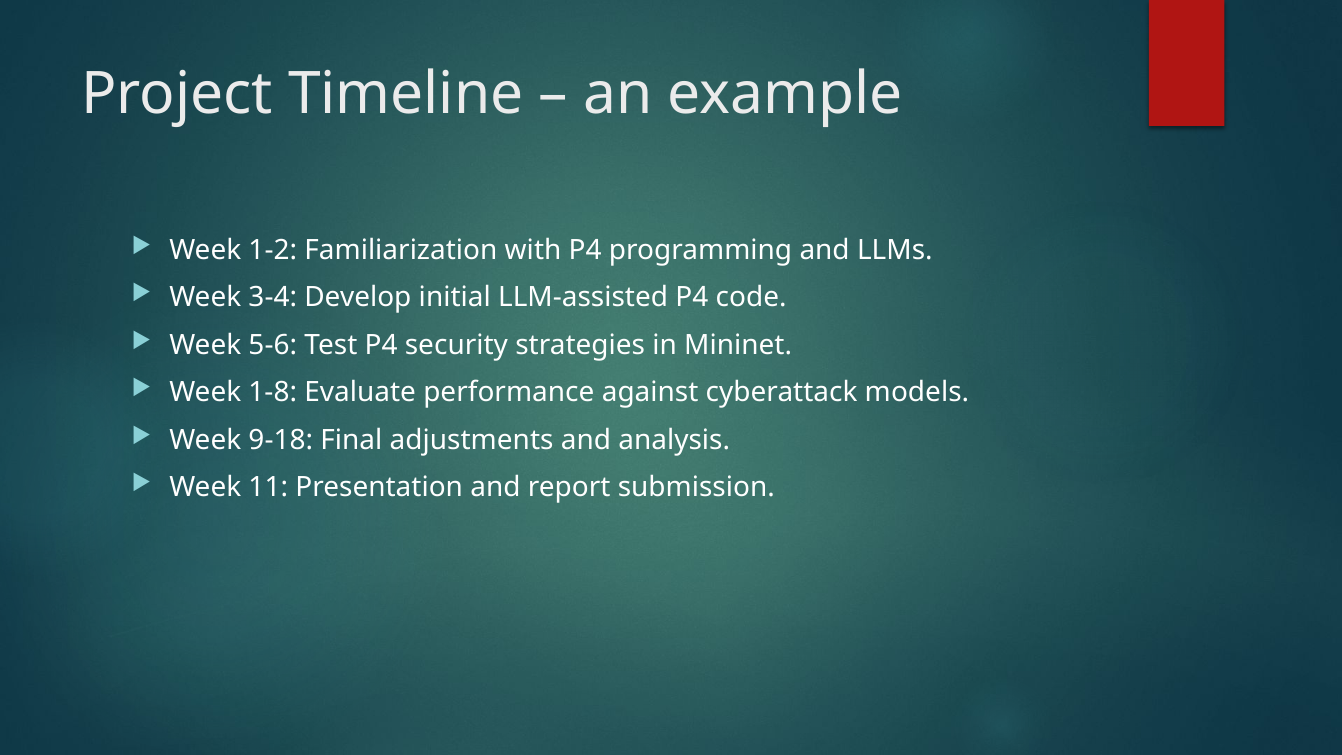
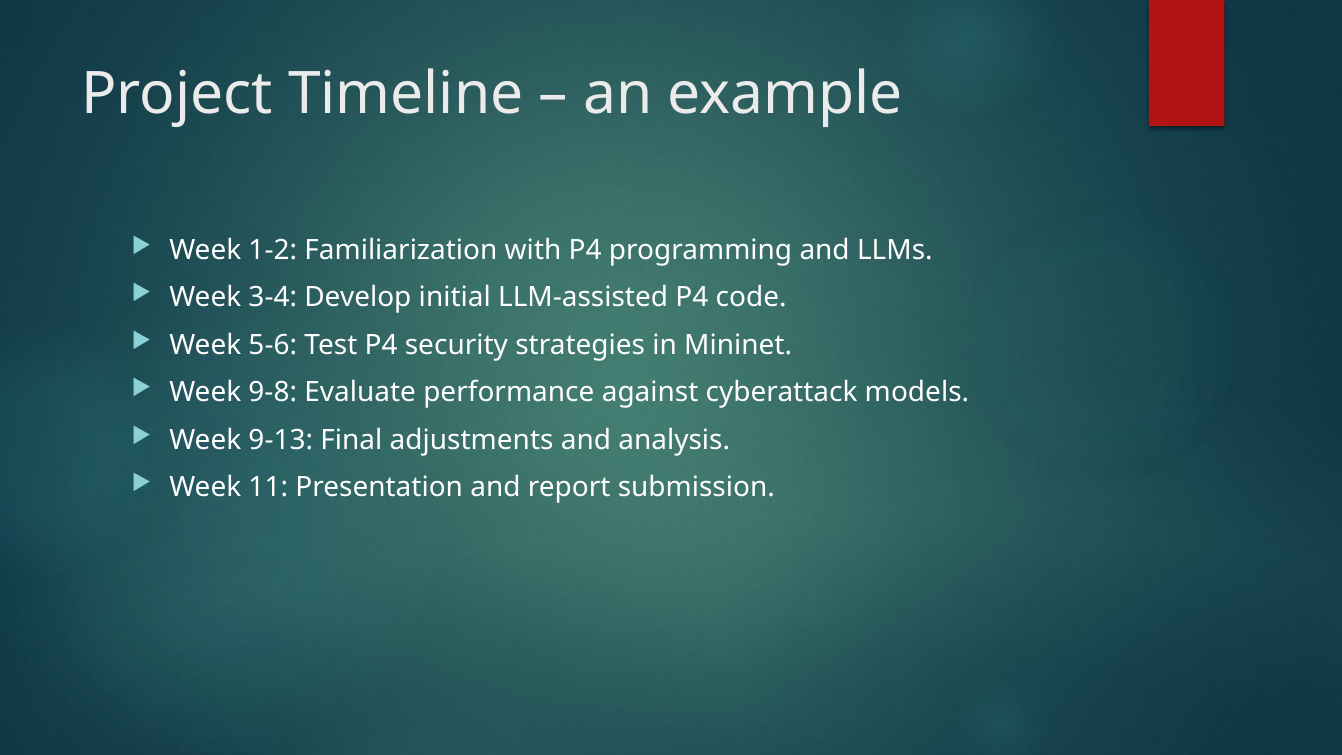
1-8: 1-8 -> 9-8
9-18: 9-18 -> 9-13
